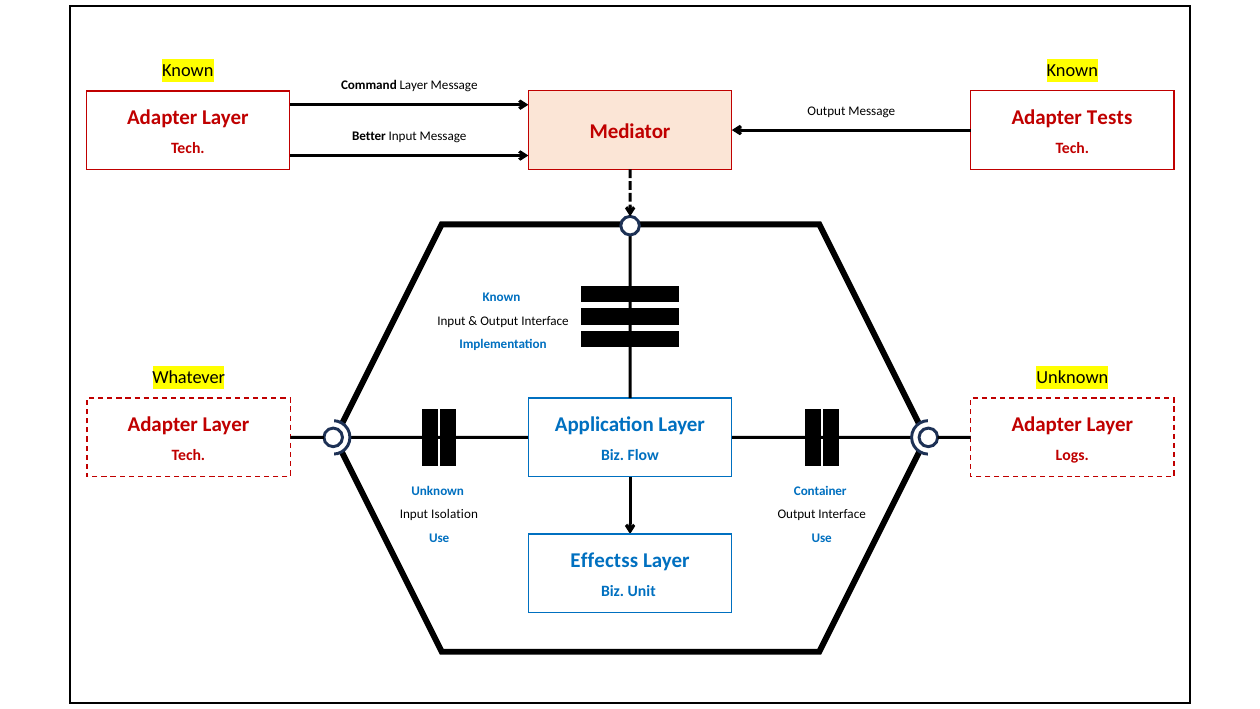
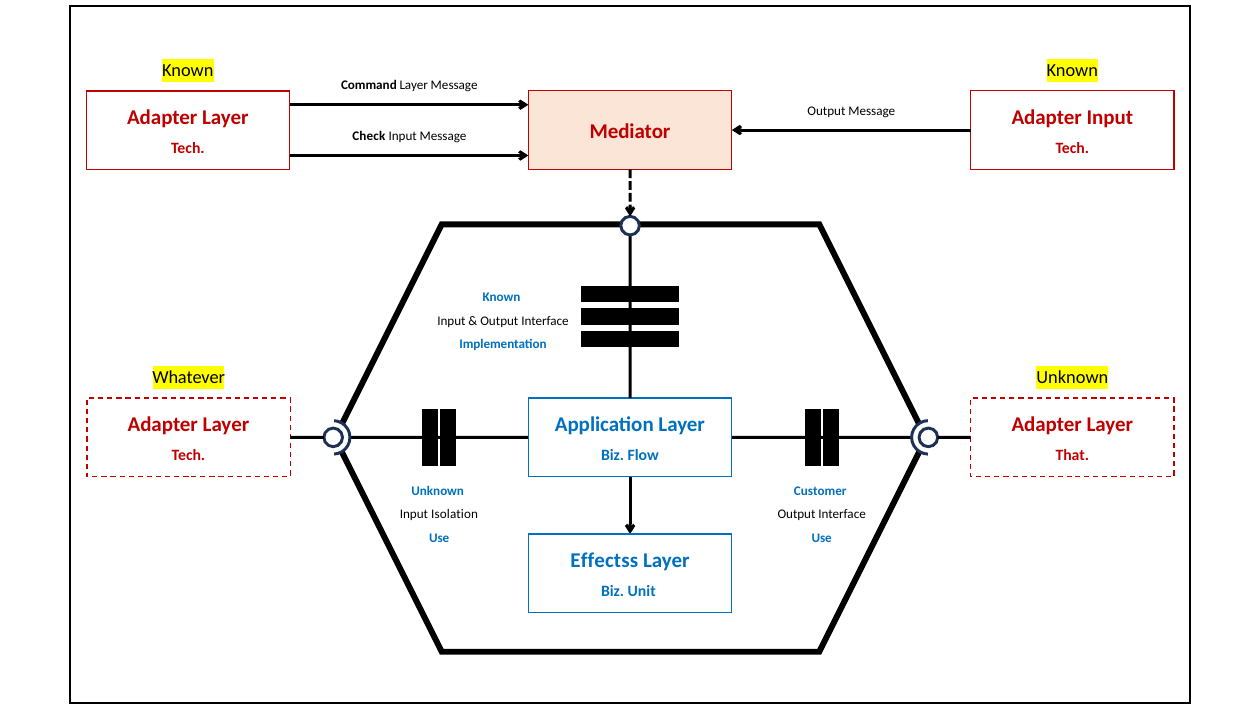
Adapter Tests: Tests -> Input
Better: Better -> Check
Logs: Logs -> That
Container: Container -> Customer
